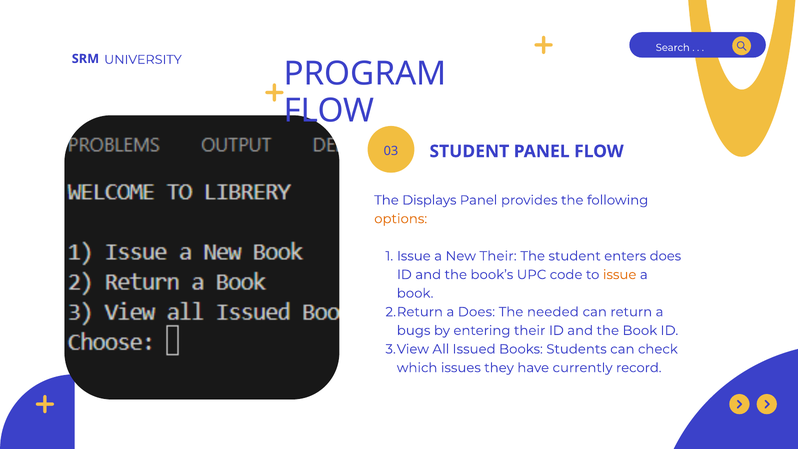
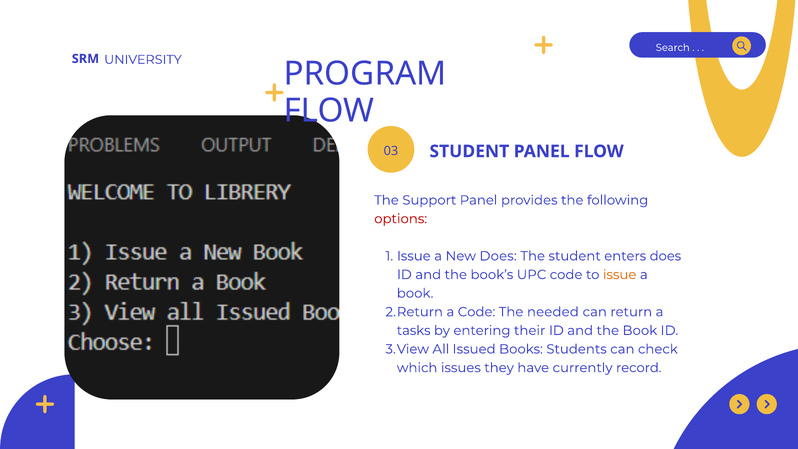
Displays: Displays -> Support
options colour: orange -> red
New Their: Their -> Does
a Does: Does -> Code
bugs: bugs -> tasks
